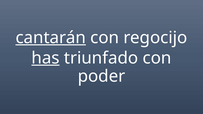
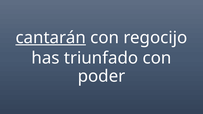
has underline: present -> none
